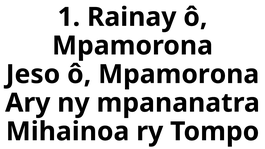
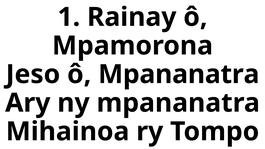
Jeso ô Mpamorona: Mpamorona -> Mpananatra
